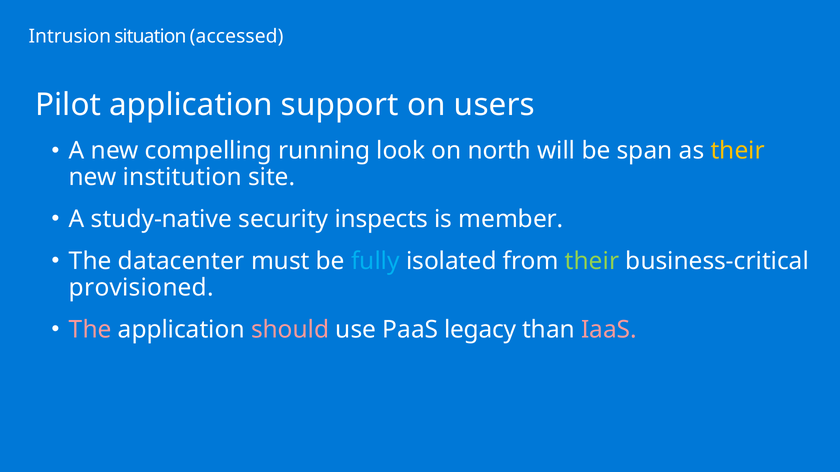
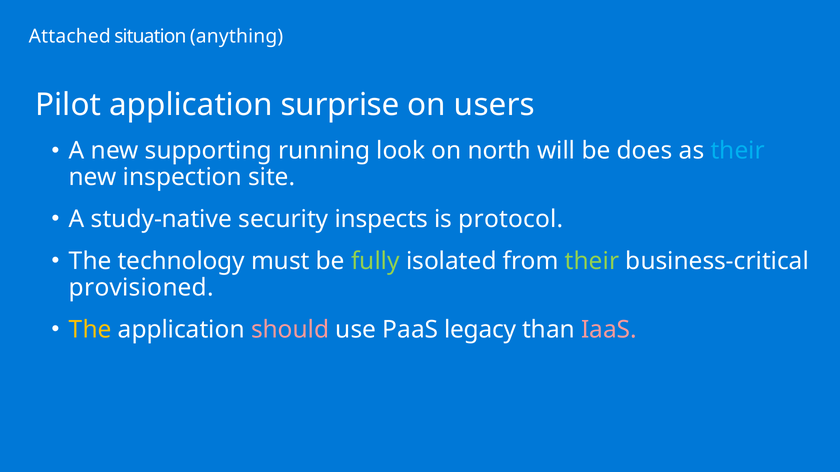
Intrusion: Intrusion -> Attached
accessed: accessed -> anything
support: support -> surprise
compelling: compelling -> supporting
span: span -> does
their at (738, 151) colour: yellow -> light blue
institution: institution -> inspection
member: member -> protocol
datacenter: datacenter -> technology
fully colour: light blue -> light green
The at (90, 330) colour: pink -> yellow
